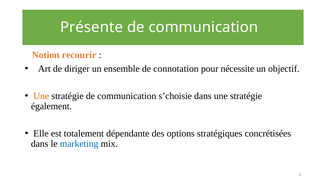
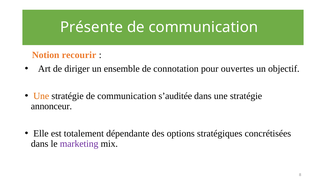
nécessite: nécessite -> ouvertes
s’choisie: s’choisie -> s’auditée
également: également -> annonceur
marketing colour: blue -> purple
